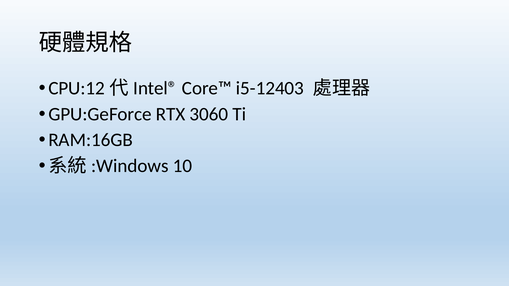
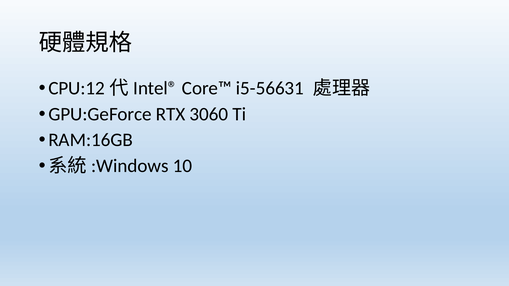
i5-12403: i5-12403 -> i5-56631
